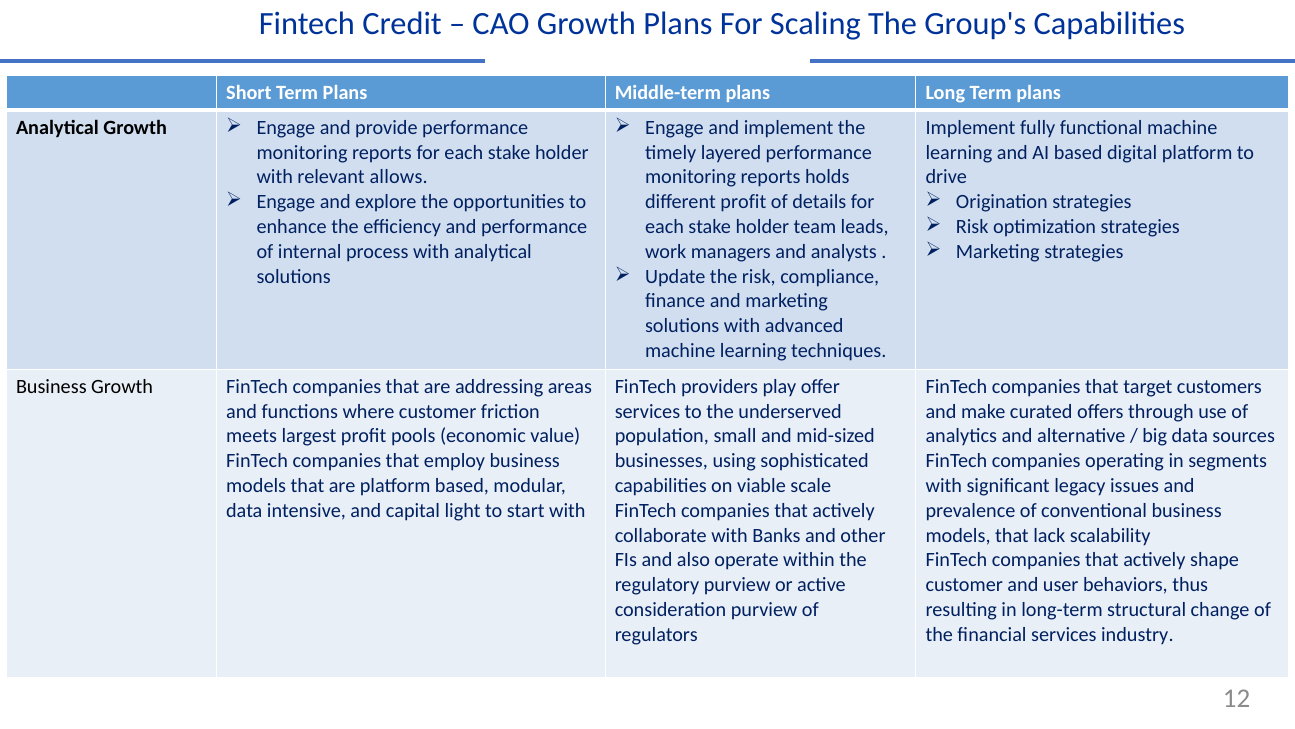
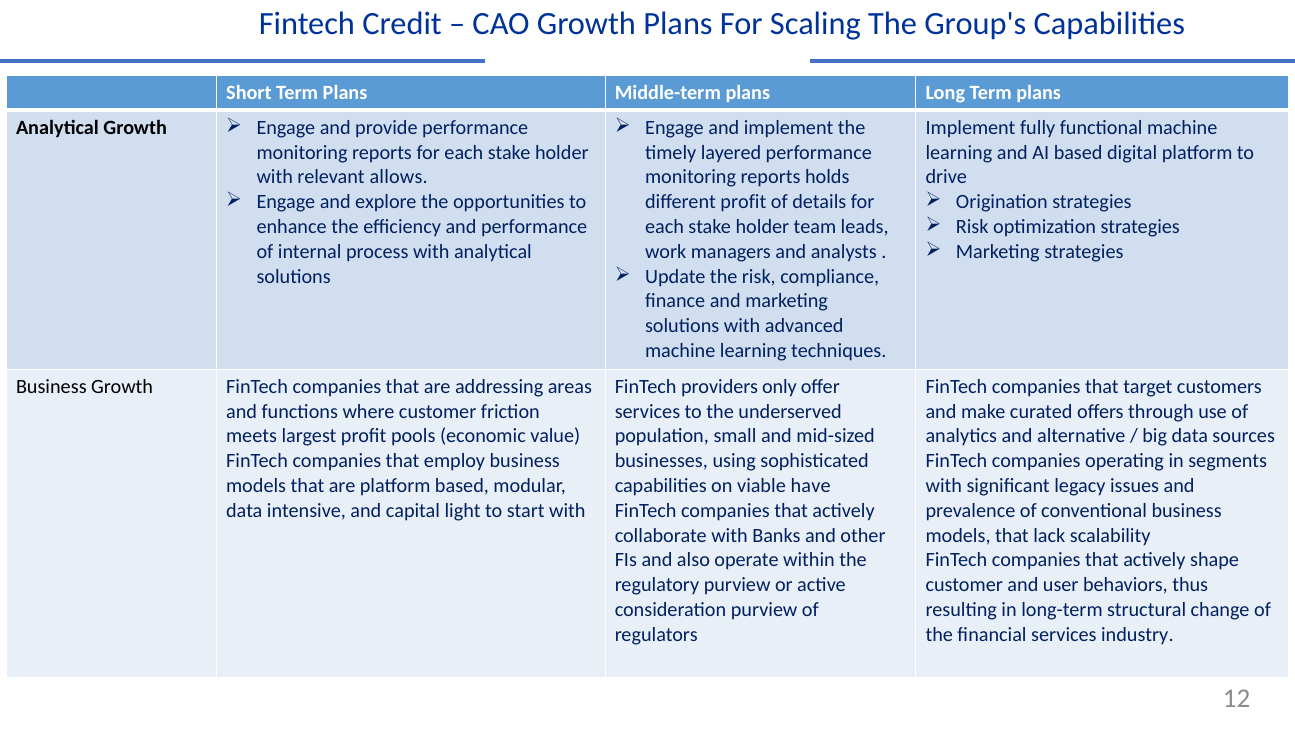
play: play -> only
scale: scale -> have
